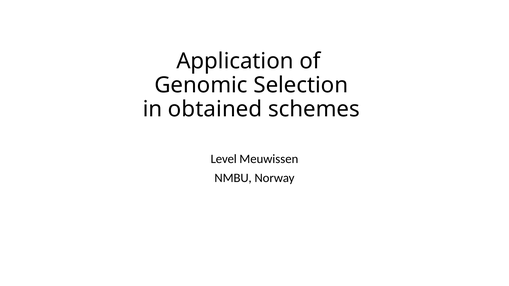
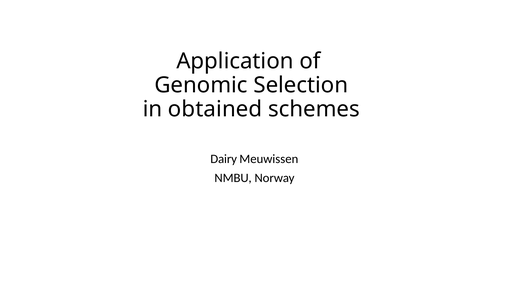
Level: Level -> Dairy
